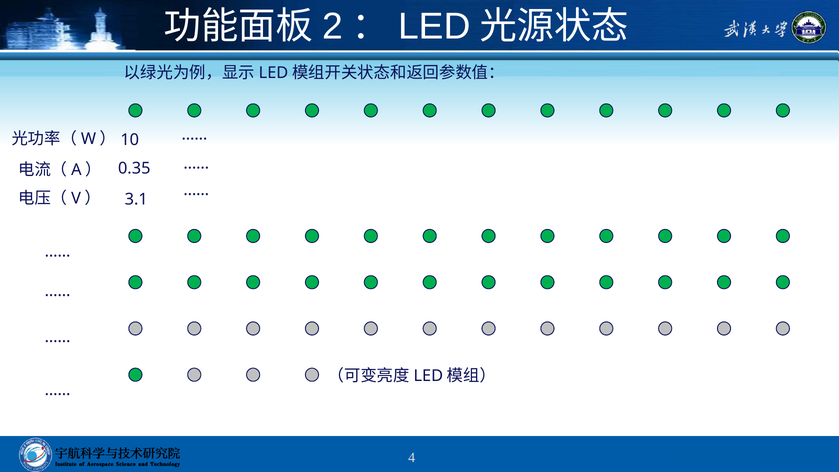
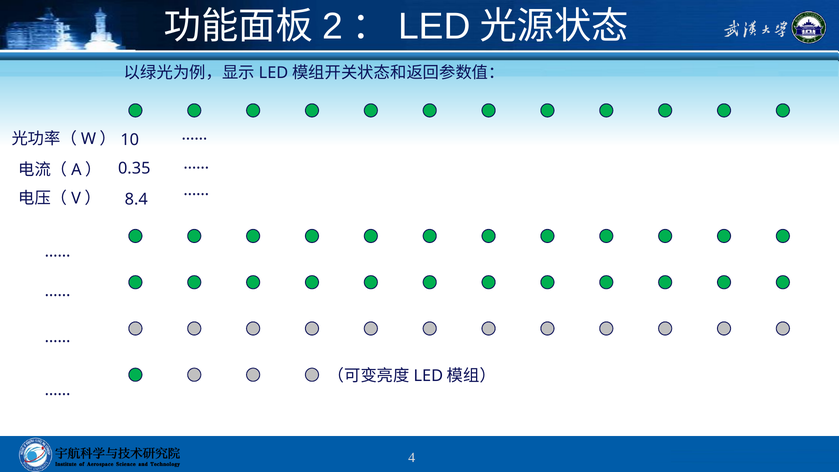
3.1: 3.1 -> 8.4
